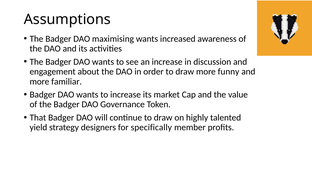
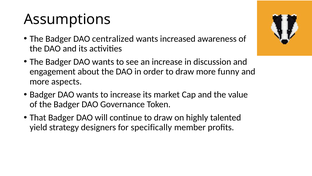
maximising: maximising -> centralized
familiar: familiar -> aspects
